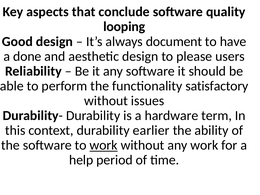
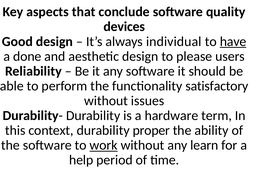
looping: looping -> devices
document: document -> individual
have underline: none -> present
earlier: earlier -> proper
any work: work -> learn
